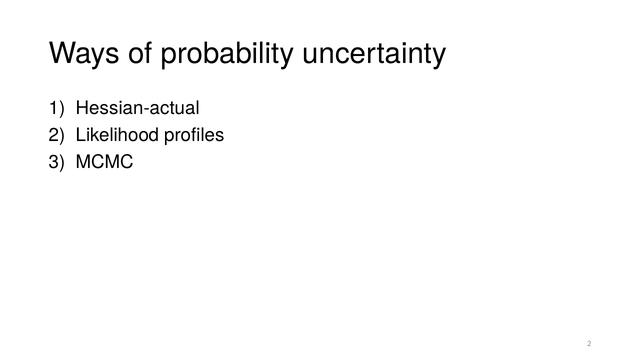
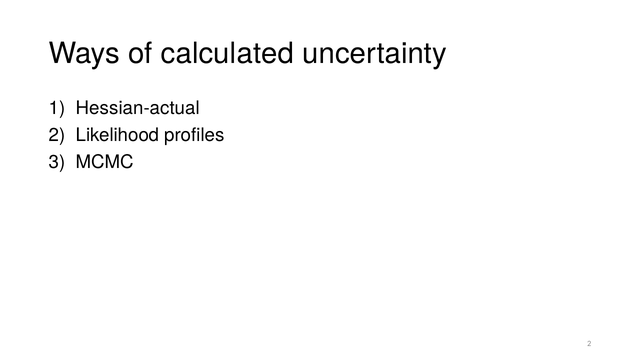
probability: probability -> calculated
